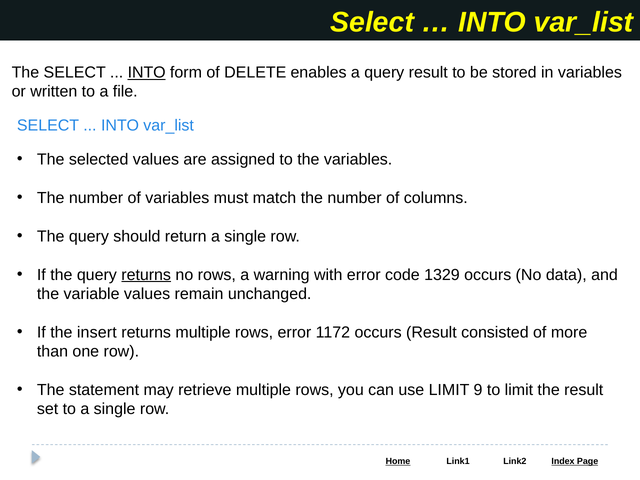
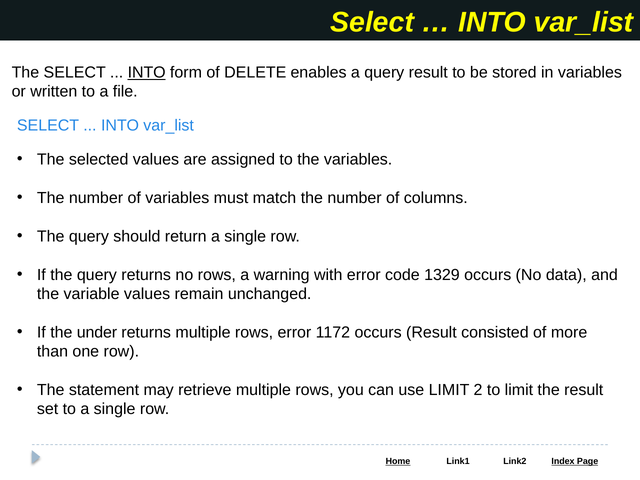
returns at (146, 275) underline: present -> none
insert: insert -> under
9: 9 -> 2
